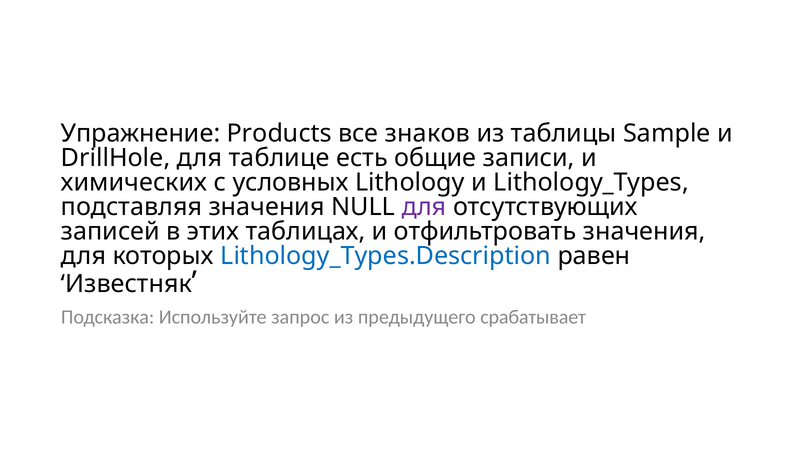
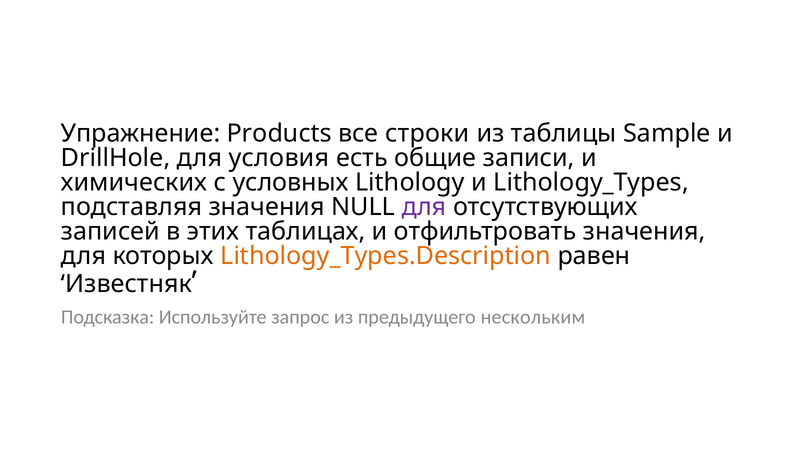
знаков: знаков -> строки
таблице: таблице -> условия
Lithology_Types.Description colour: blue -> orange
срабатывает: срабатывает -> нескольким
